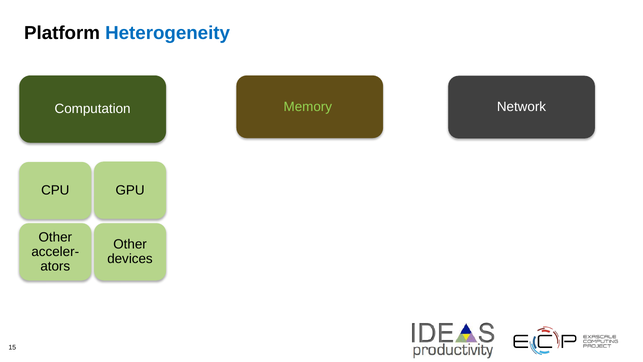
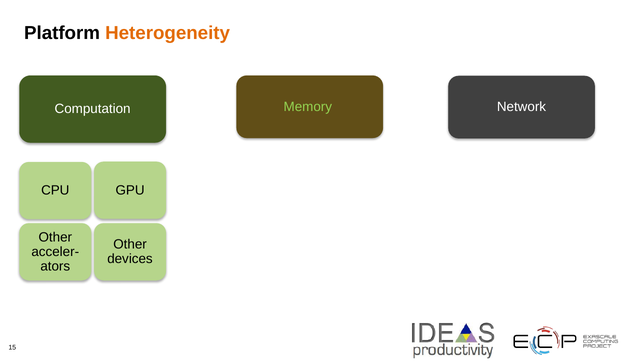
Heterogeneity colour: blue -> orange
